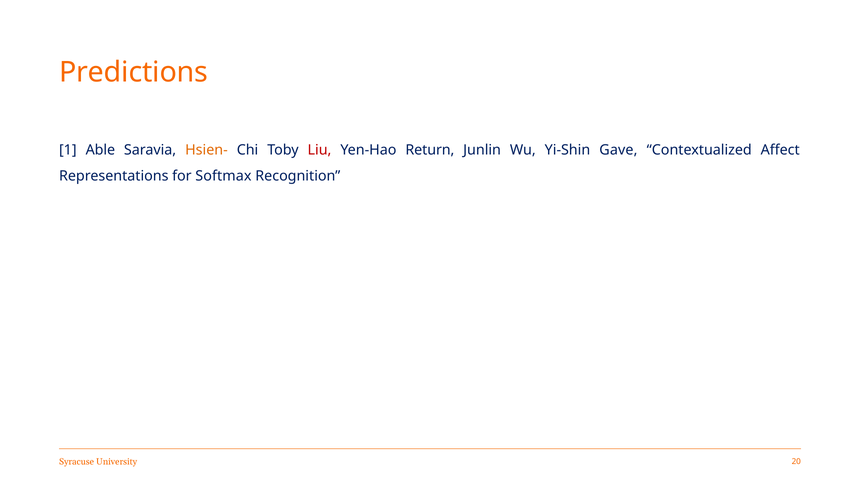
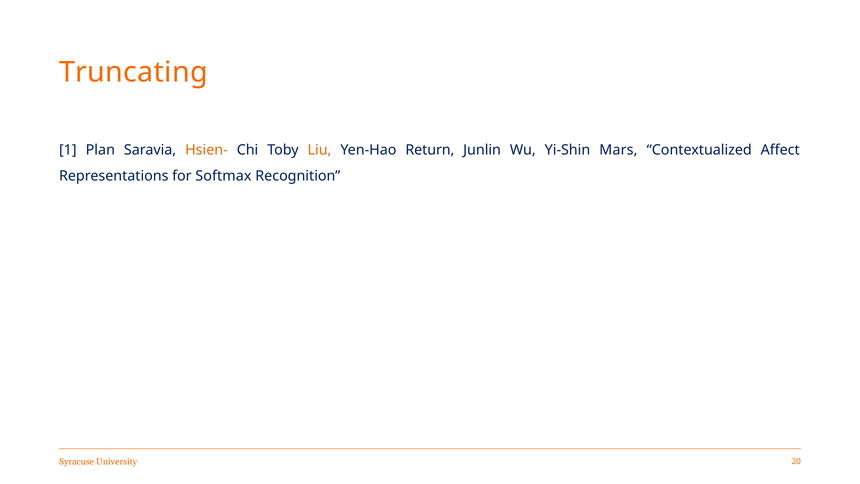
Predictions: Predictions -> Truncating
Able: Able -> Plan
Liu colour: red -> orange
Gave: Gave -> Mars
